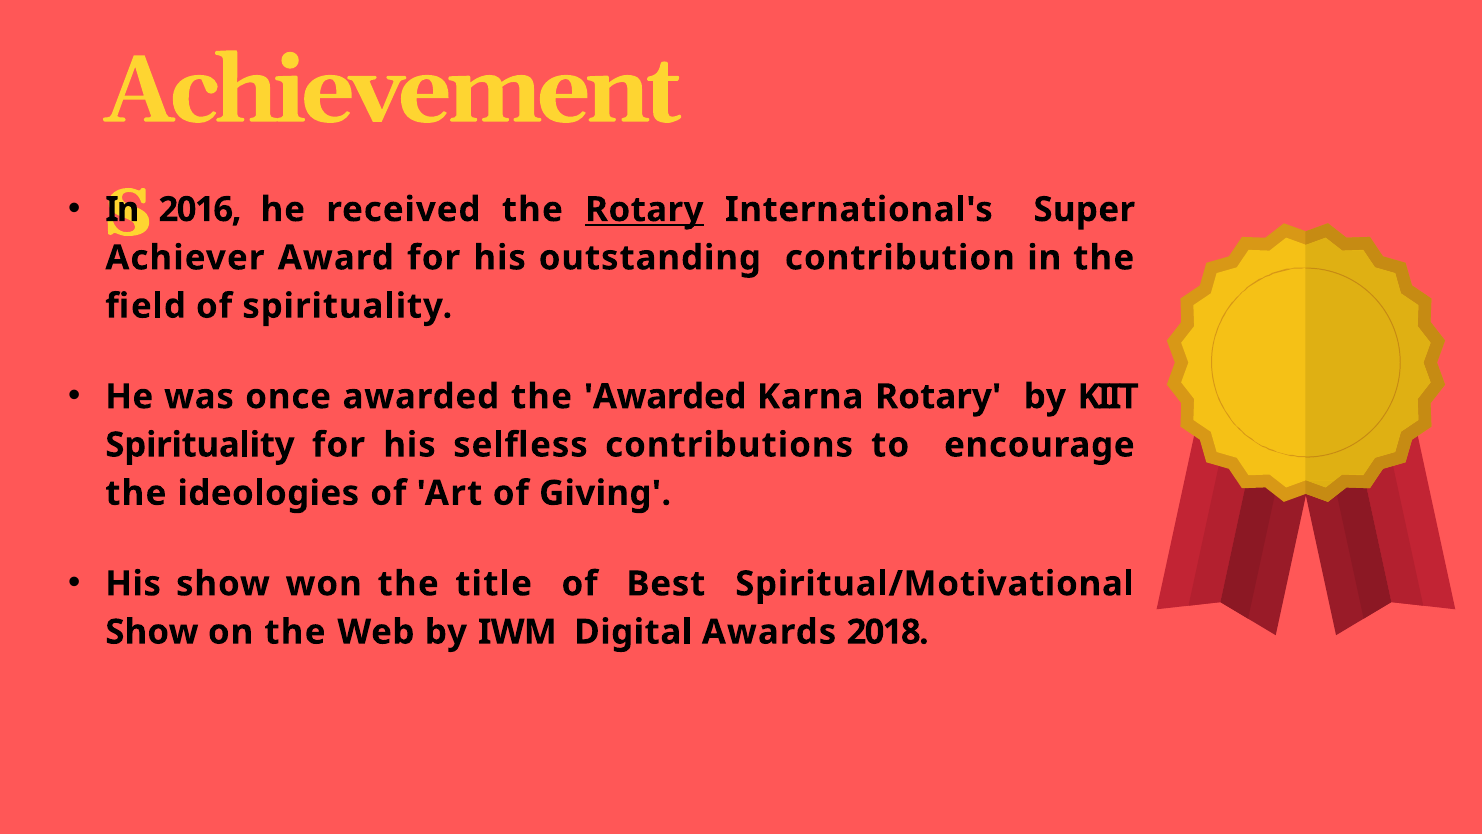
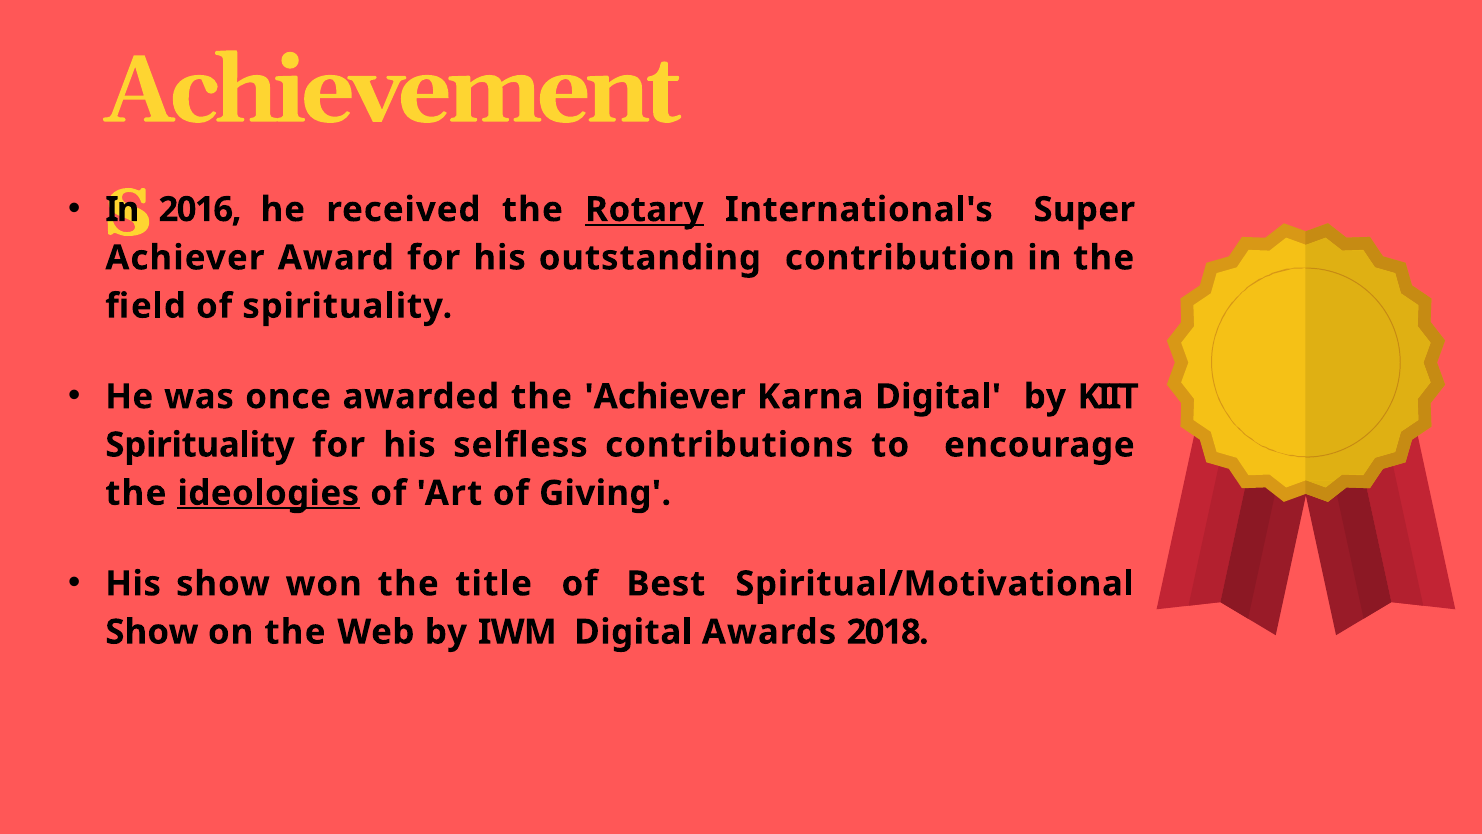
the Awarded: Awarded -> Achiever
Karna Rotary: Rotary -> Digital
ideologies underline: none -> present
